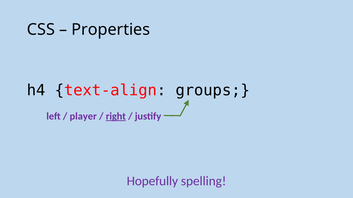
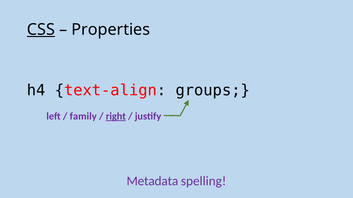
CSS underline: none -> present
player: player -> family
Hopefully: Hopefully -> Metadata
